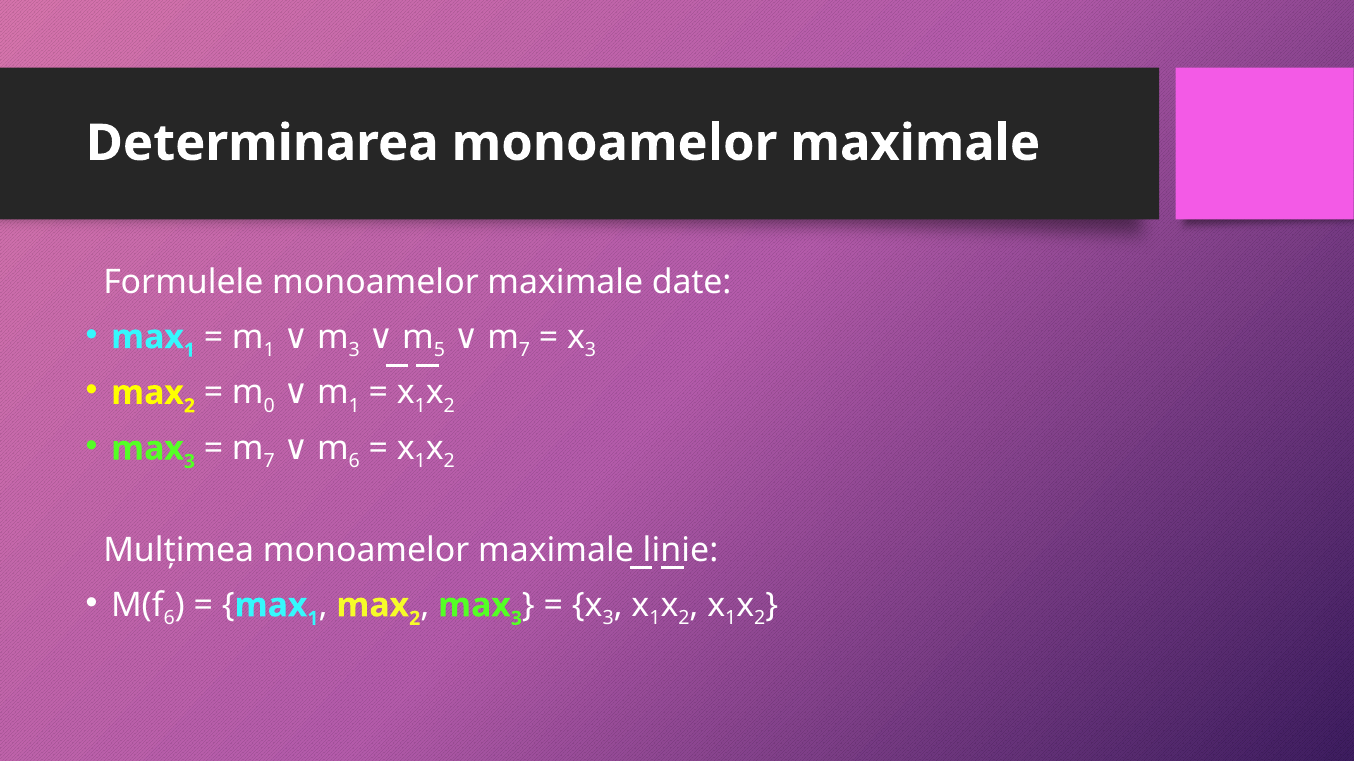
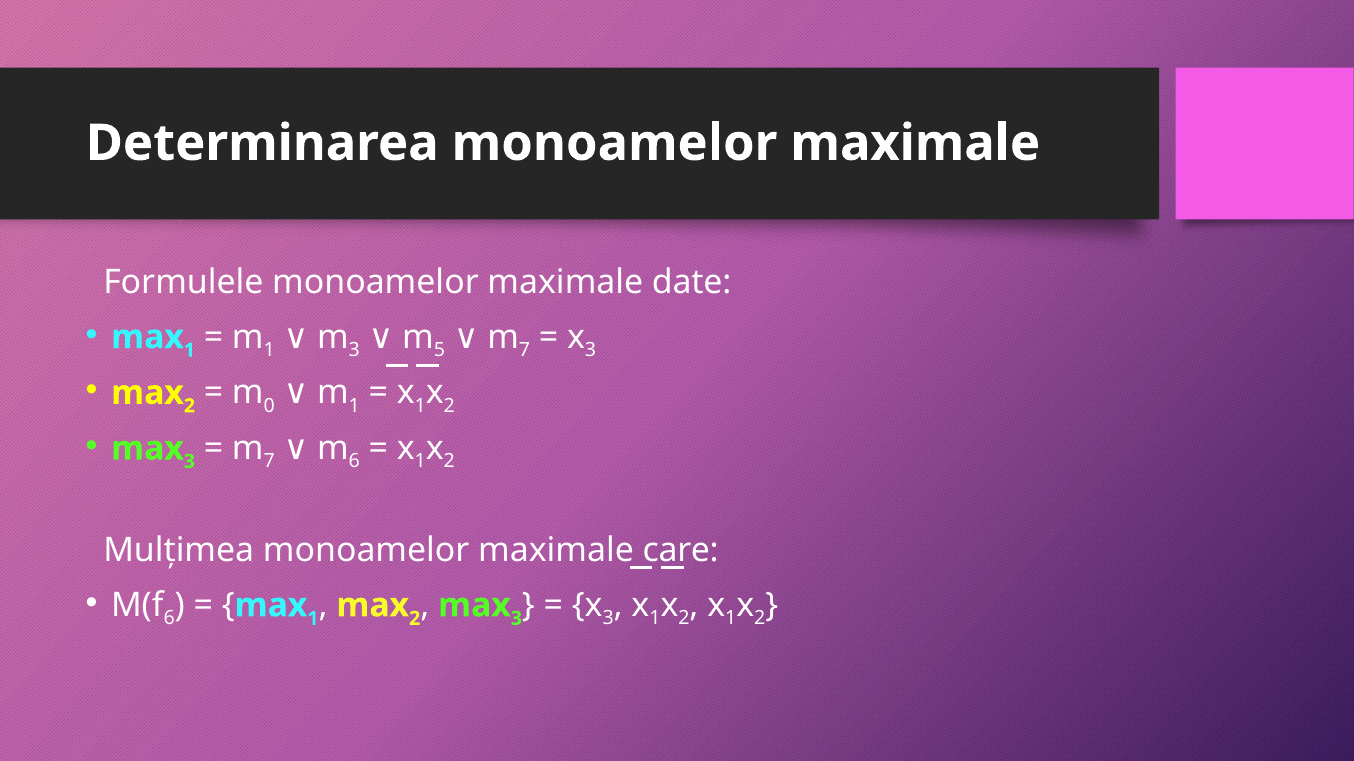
linie: linie -> care
